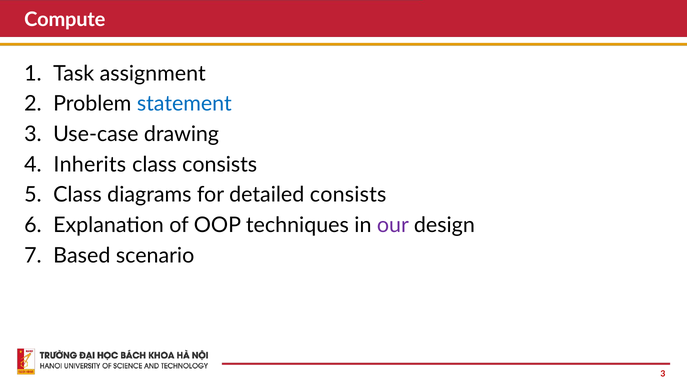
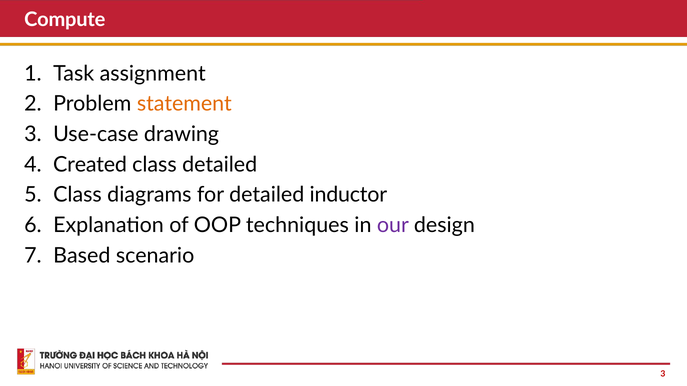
statement colour: blue -> orange
Inherits: Inherits -> Created
class consists: consists -> detailed
detailed consists: consists -> inductor
